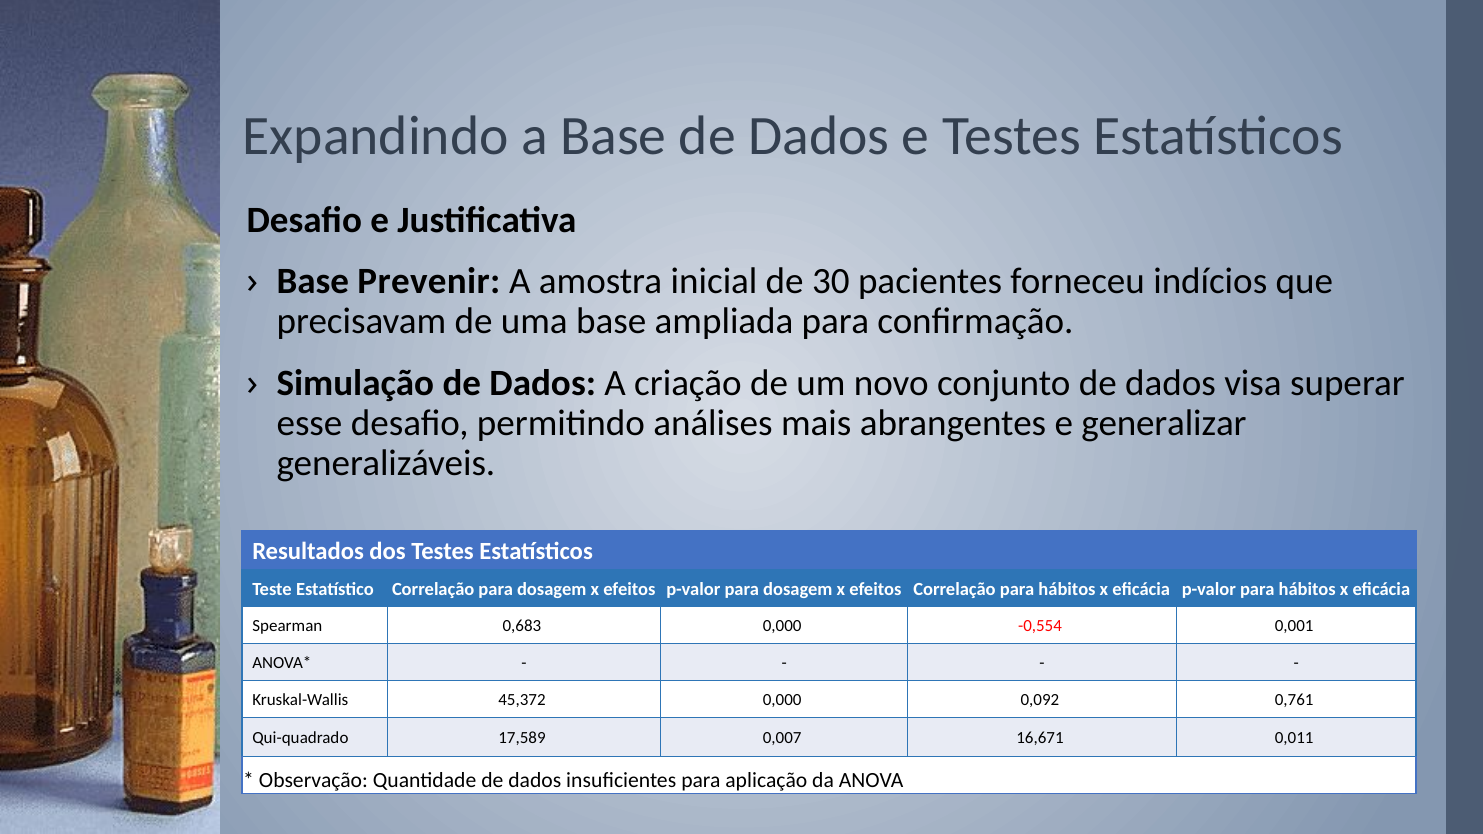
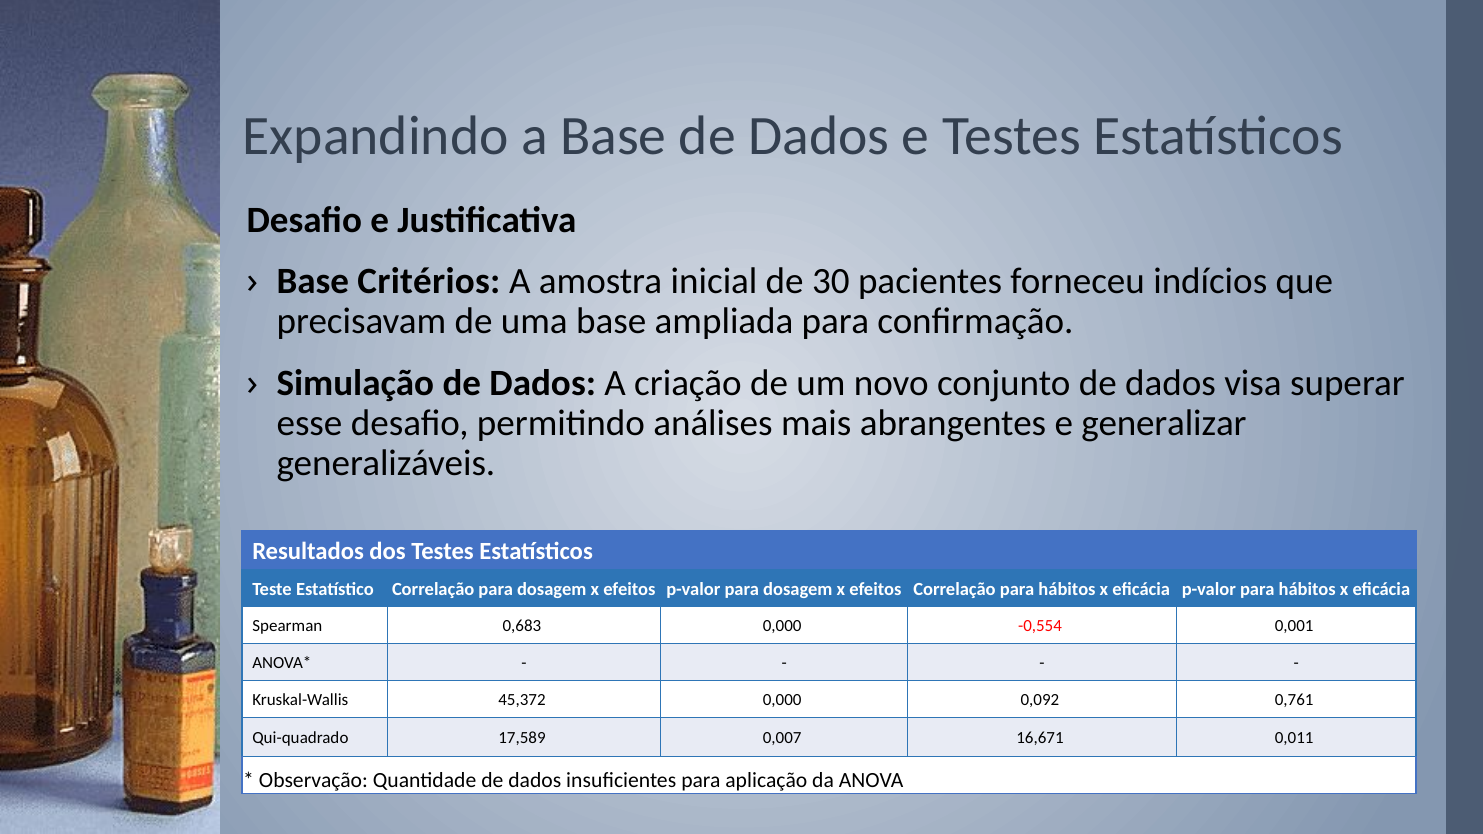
Prevenir: Prevenir -> Critérios
